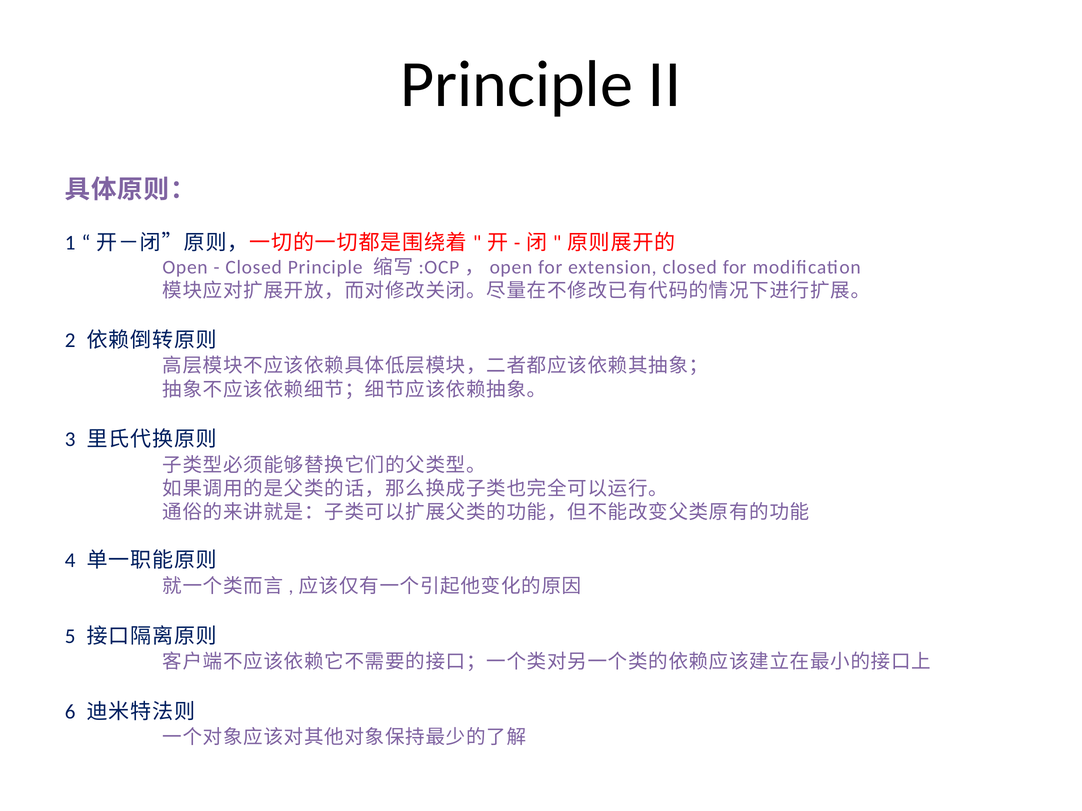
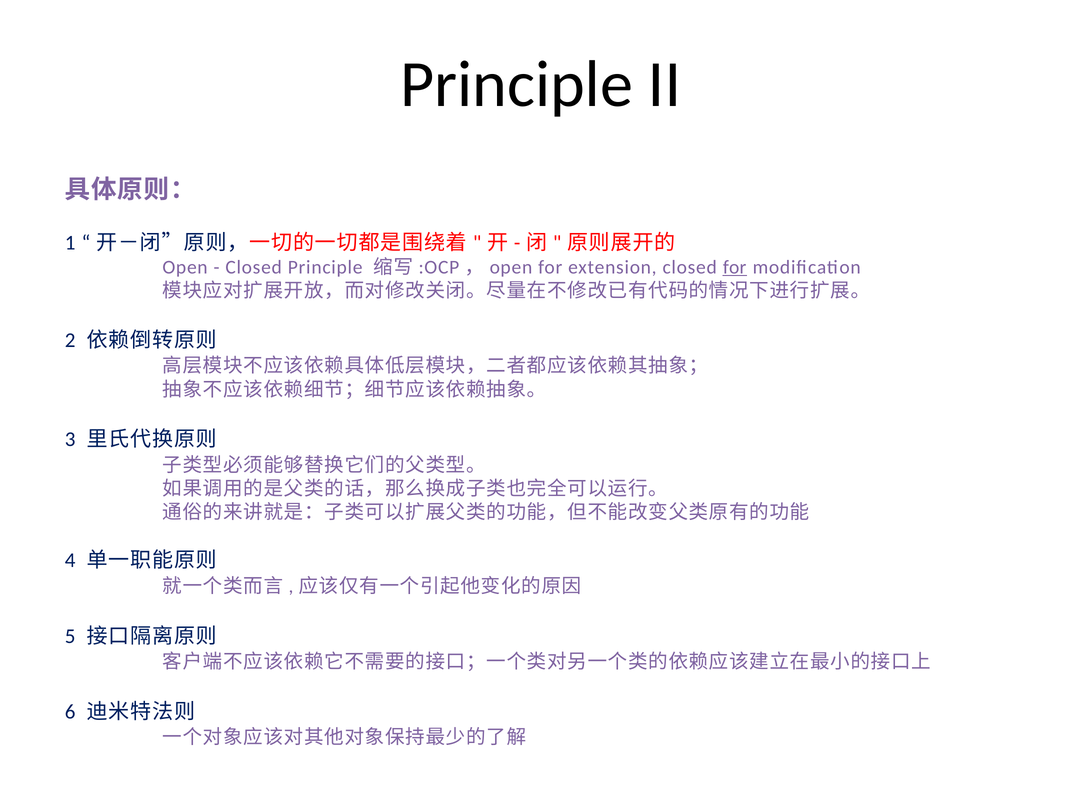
for at (735, 267) underline: none -> present
